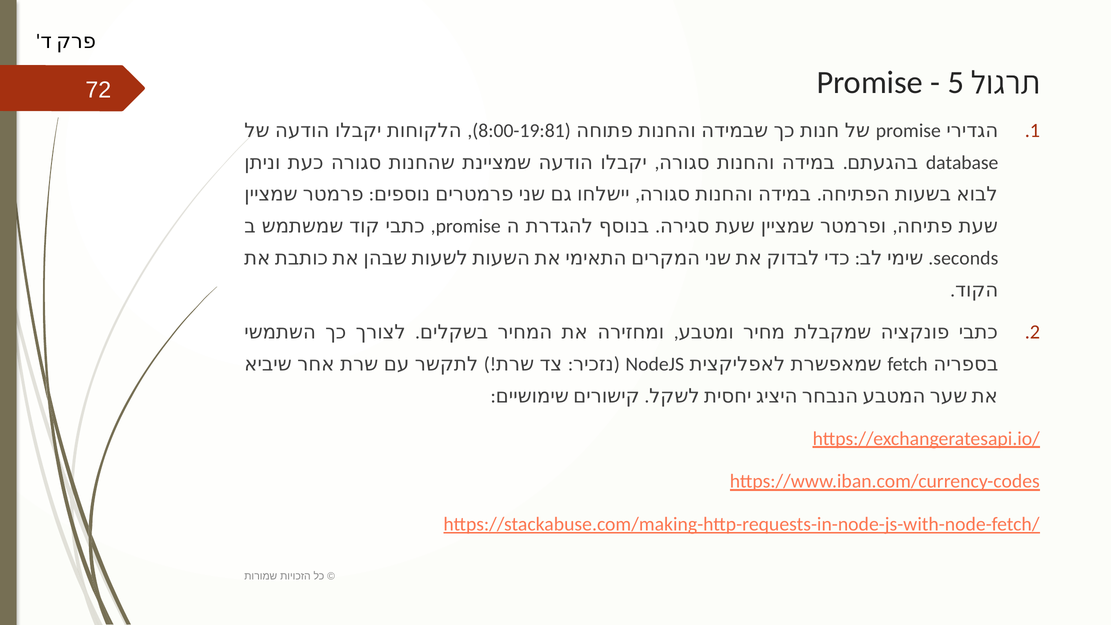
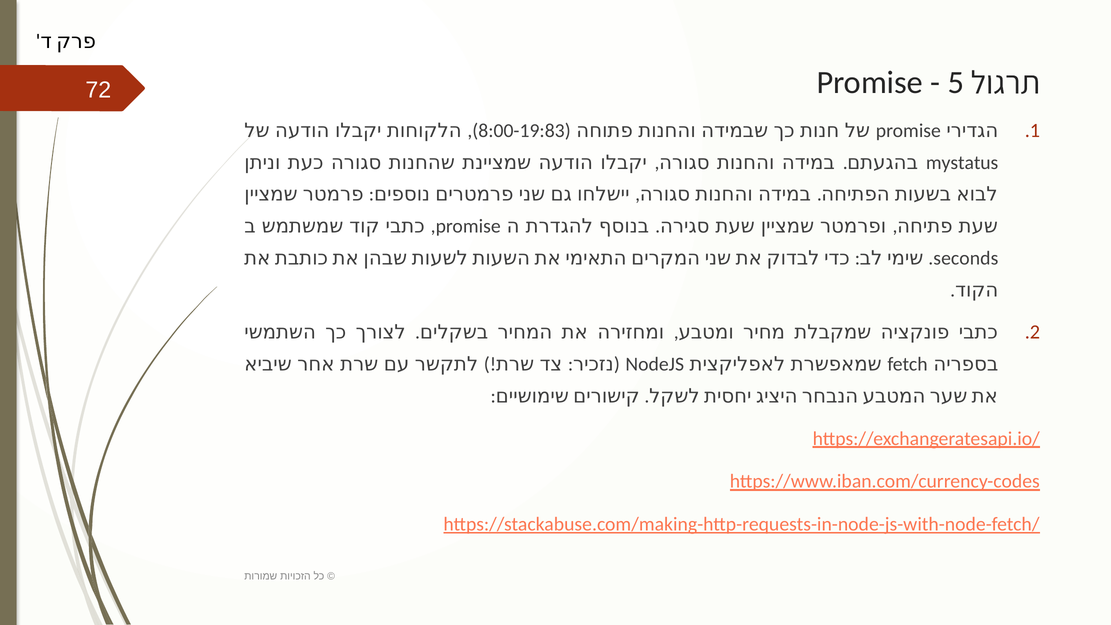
8:00-19:81: 8:00-19:81 -> 8:00-19:83
database: database -> mystatus
